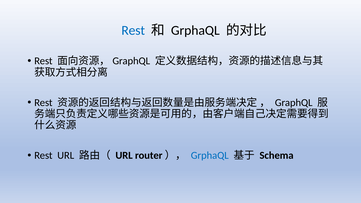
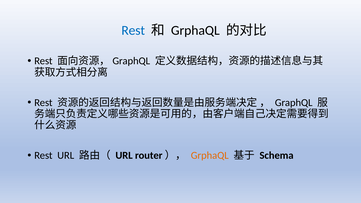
GrphaQL at (210, 156) colour: blue -> orange
